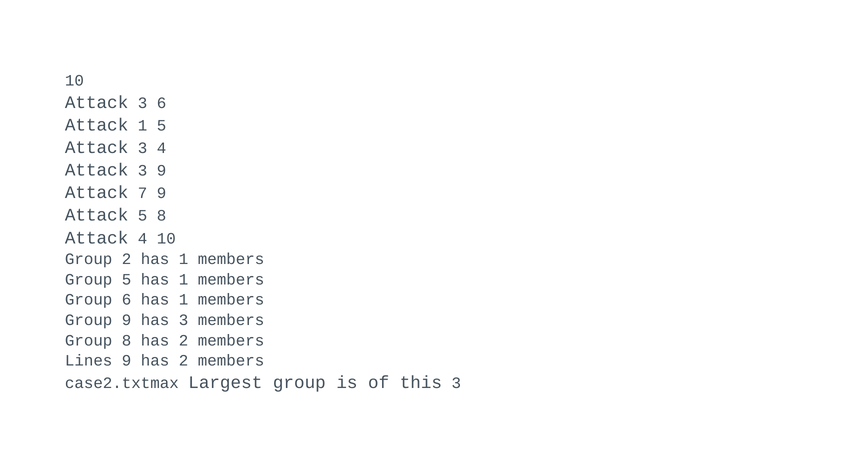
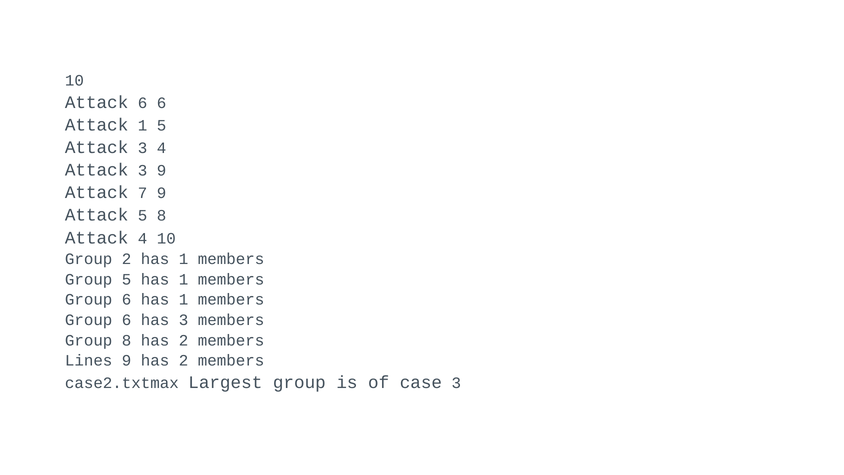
3 at (143, 103): 3 -> 6
9 at (127, 320): 9 -> 6
this: this -> case
